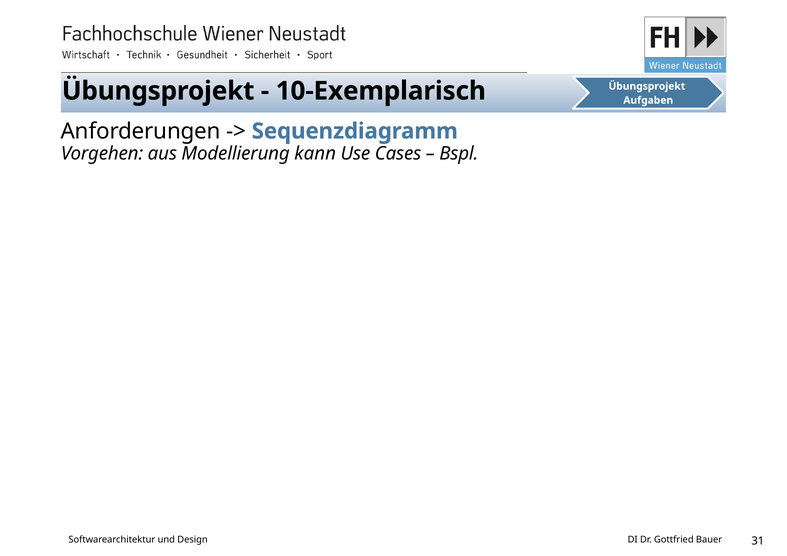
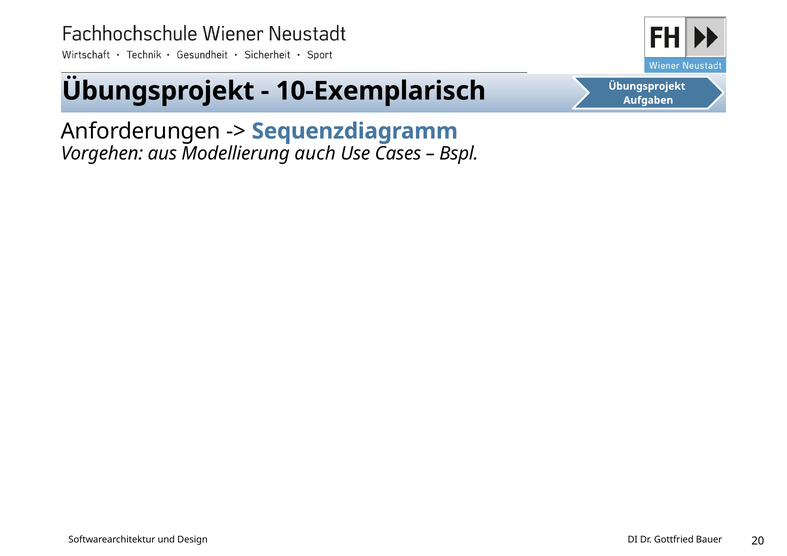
kann: kann -> auch
31: 31 -> 20
